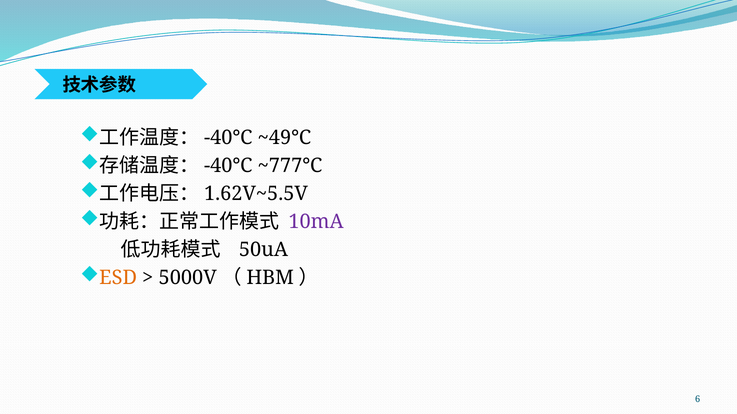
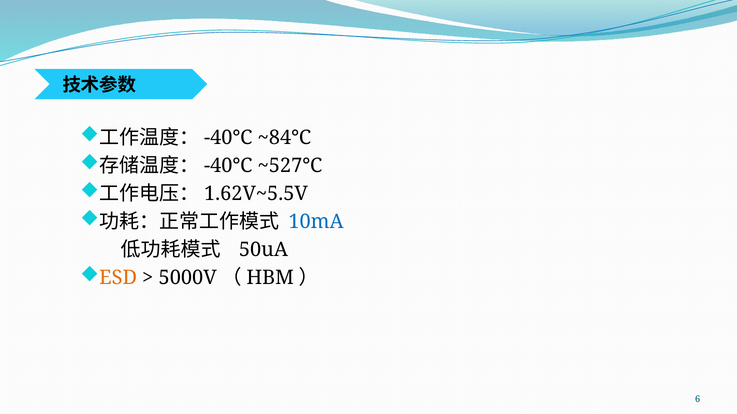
~49℃: ~49℃ -> ~84℃
~777℃: ~777℃ -> ~527℃
10mA colour: purple -> blue
